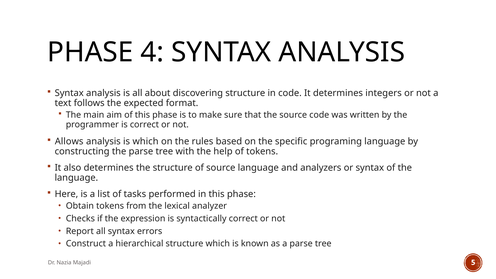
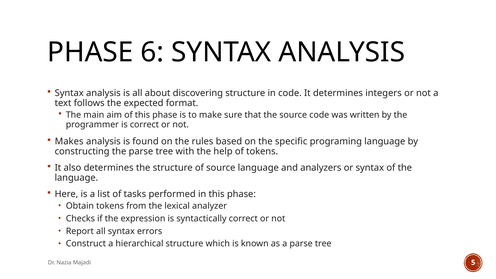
4: 4 -> 6
Allows: Allows -> Makes
is which: which -> found
